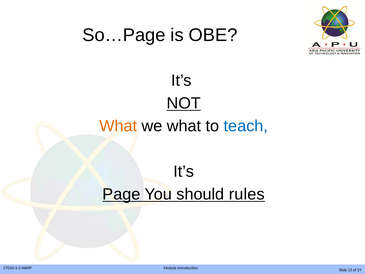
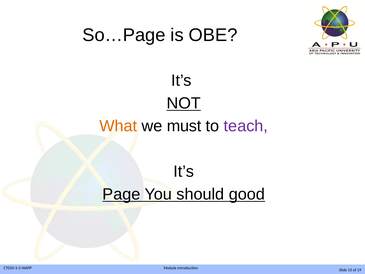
we what: what -> must
teach colour: blue -> purple
rules: rules -> good
